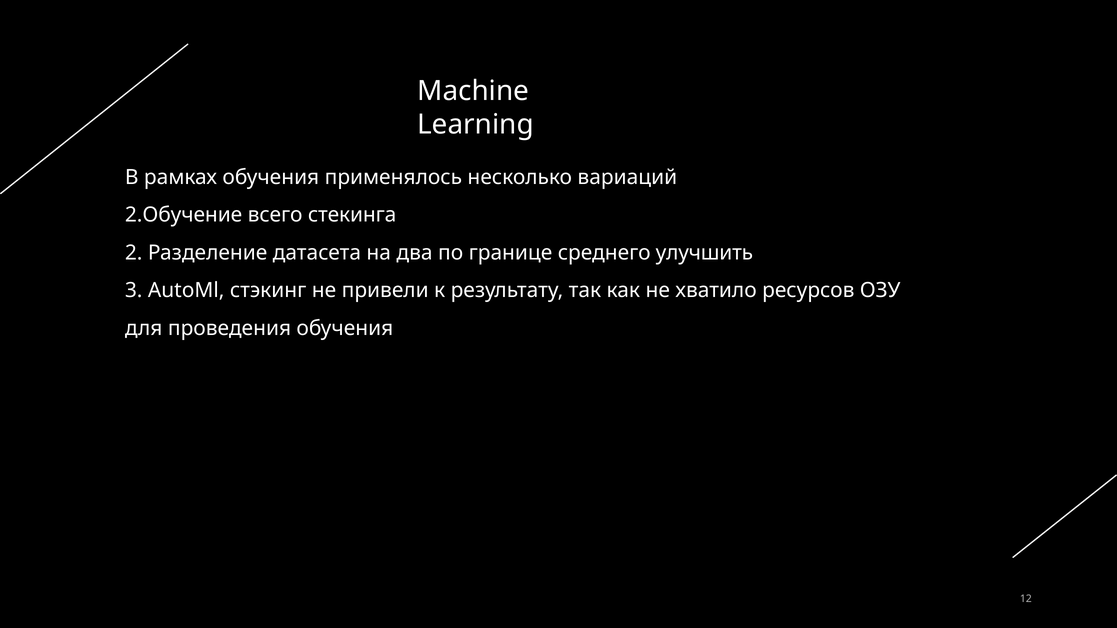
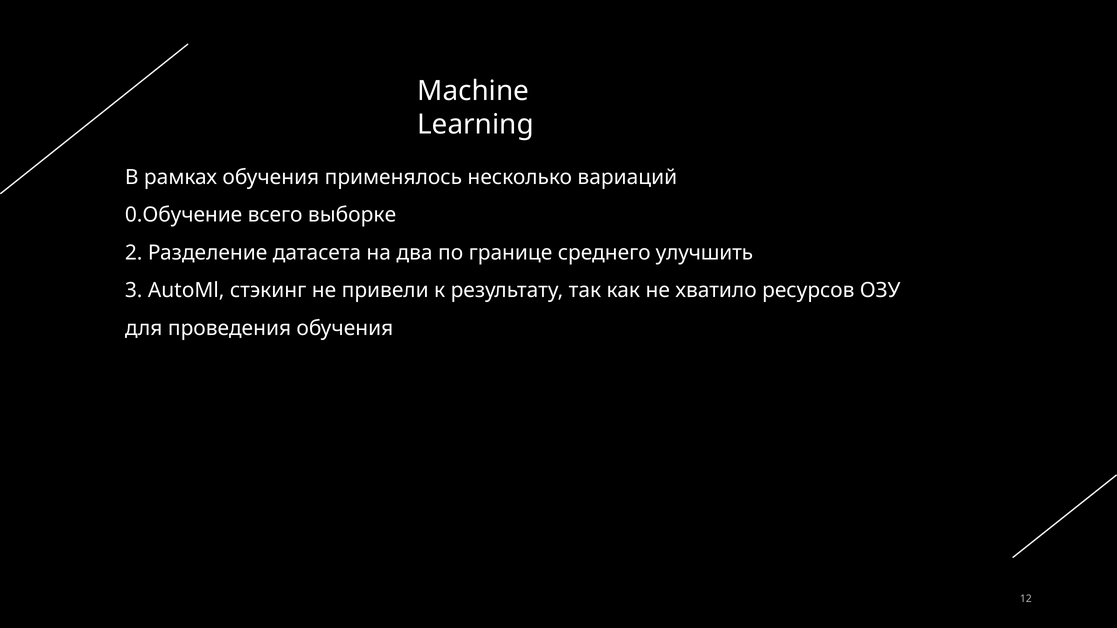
2.Обучение: 2.Обучение -> 0.Обучение
стекинга: стекинга -> выборке
